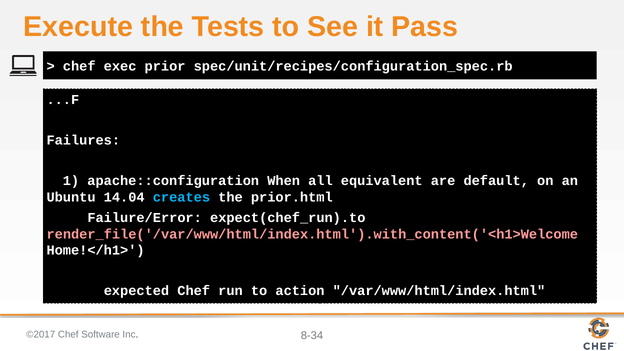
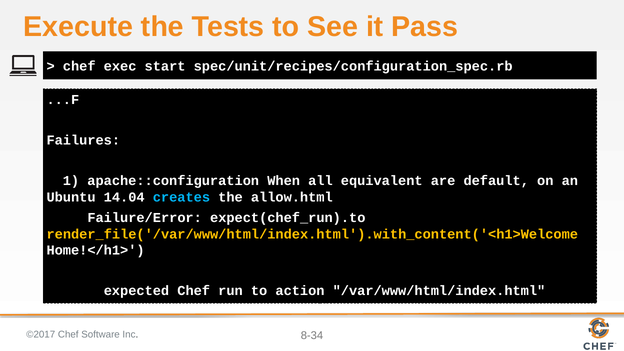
prior: prior -> start
prior.html: prior.html -> allow.html
render_file('/var/www/html/index.html').with_content('<h1>Welcome colour: pink -> yellow
